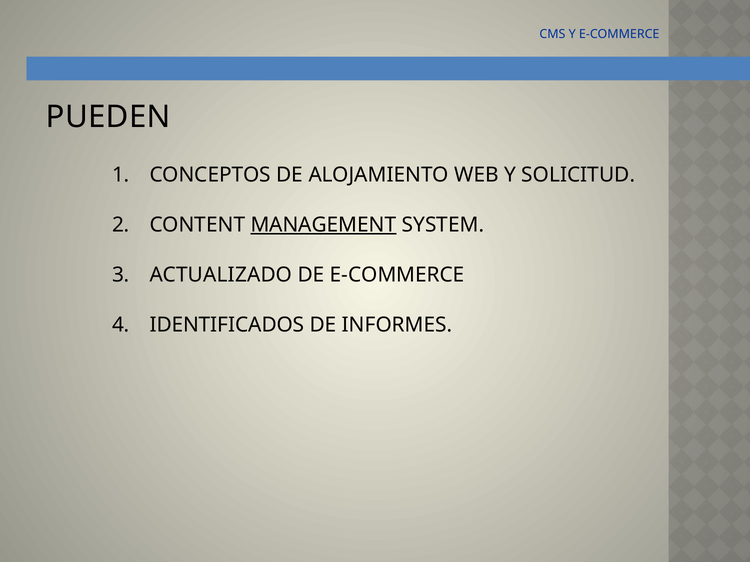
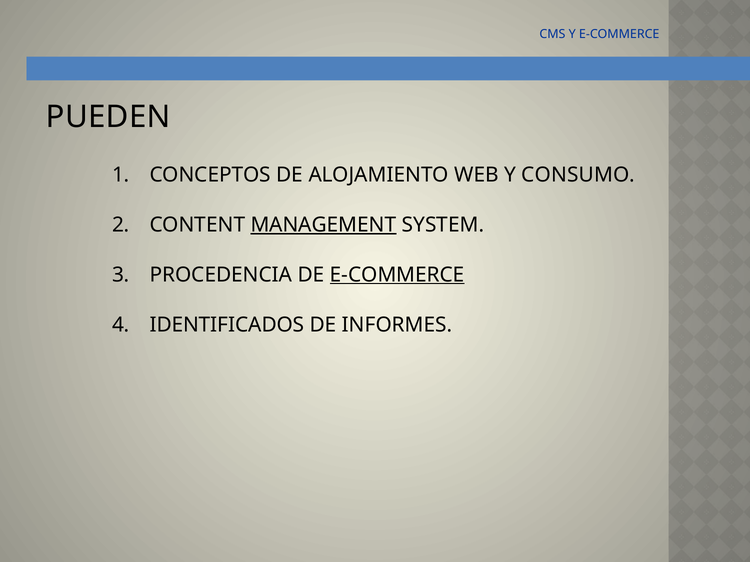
SOLICITUD: SOLICITUD -> CONSUMO
ACTUALIZADO: ACTUALIZADO -> PROCEDENCIA
E-COMMERCE at (397, 275) underline: none -> present
